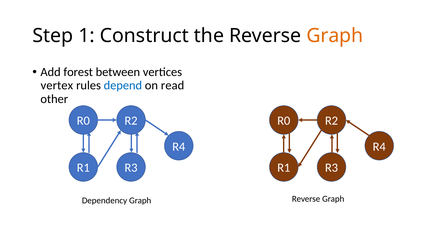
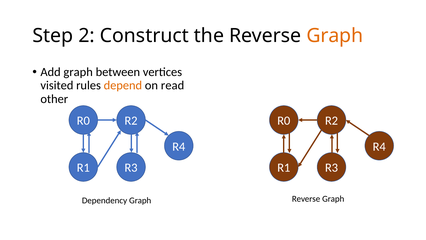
1: 1 -> 2
Add forest: forest -> graph
vertex: vertex -> visited
depend colour: blue -> orange
